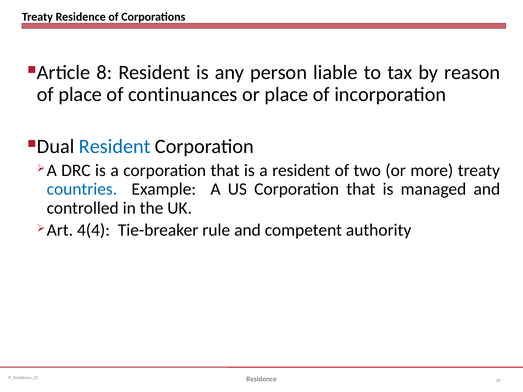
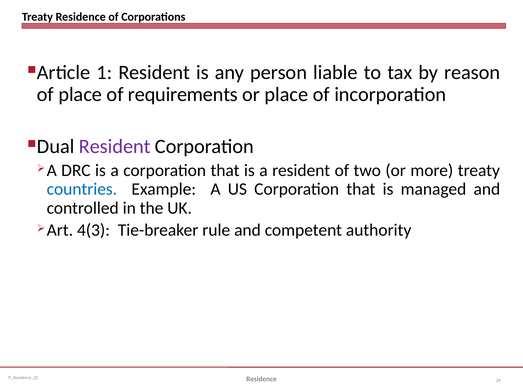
8: 8 -> 1
continuances: continuances -> requirements
Resident at (115, 147) colour: blue -> purple
4(4: 4(4 -> 4(3
